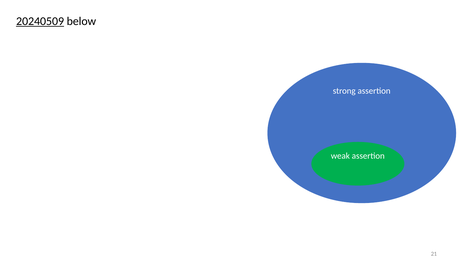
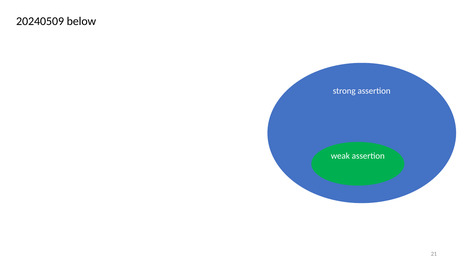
20240509 underline: present -> none
